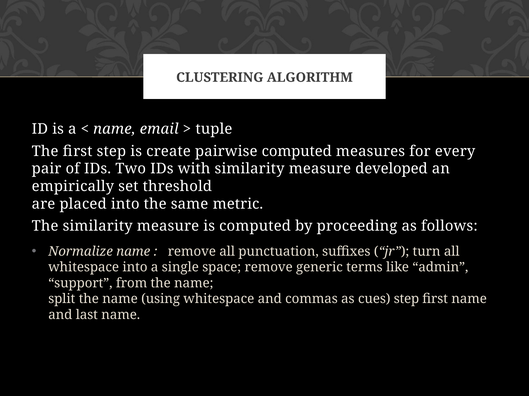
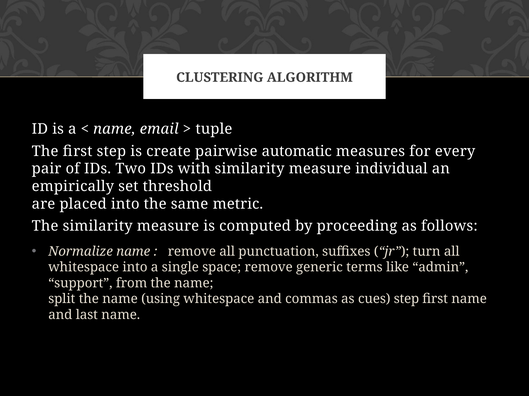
pairwise computed: computed -> automatic
developed: developed -> individual
